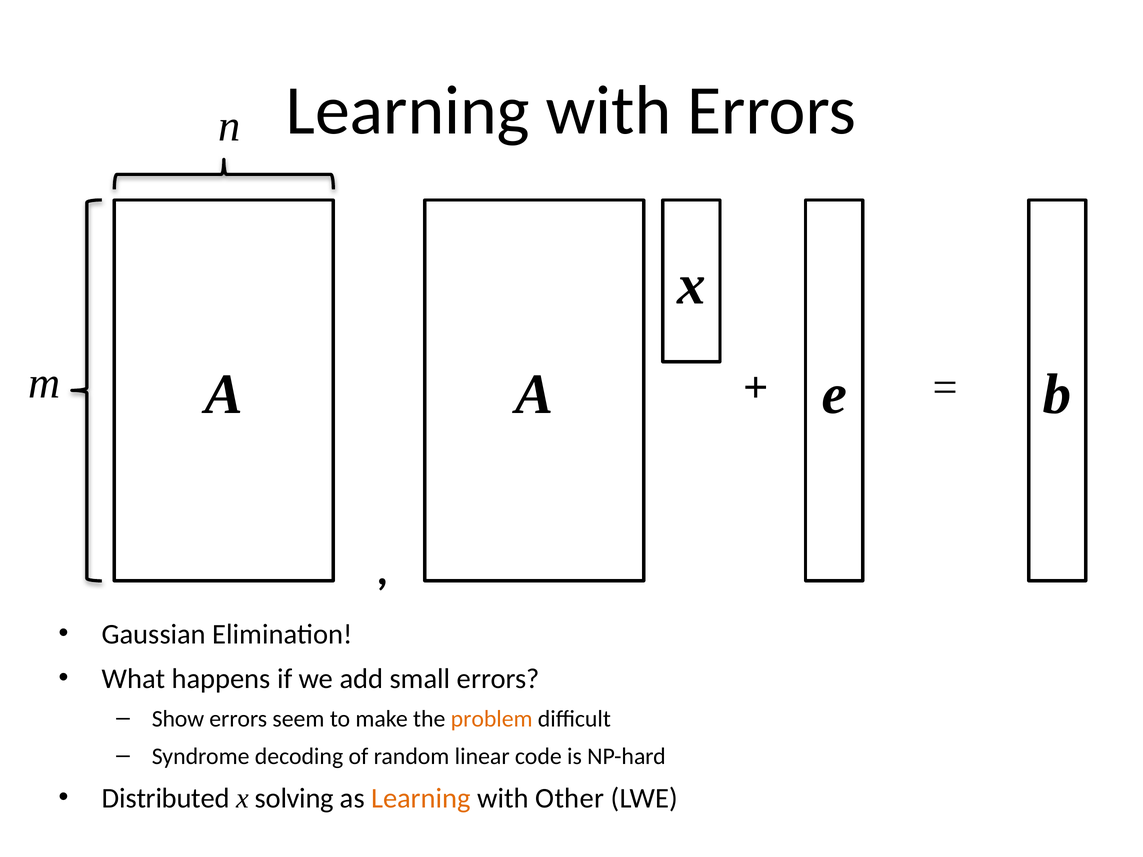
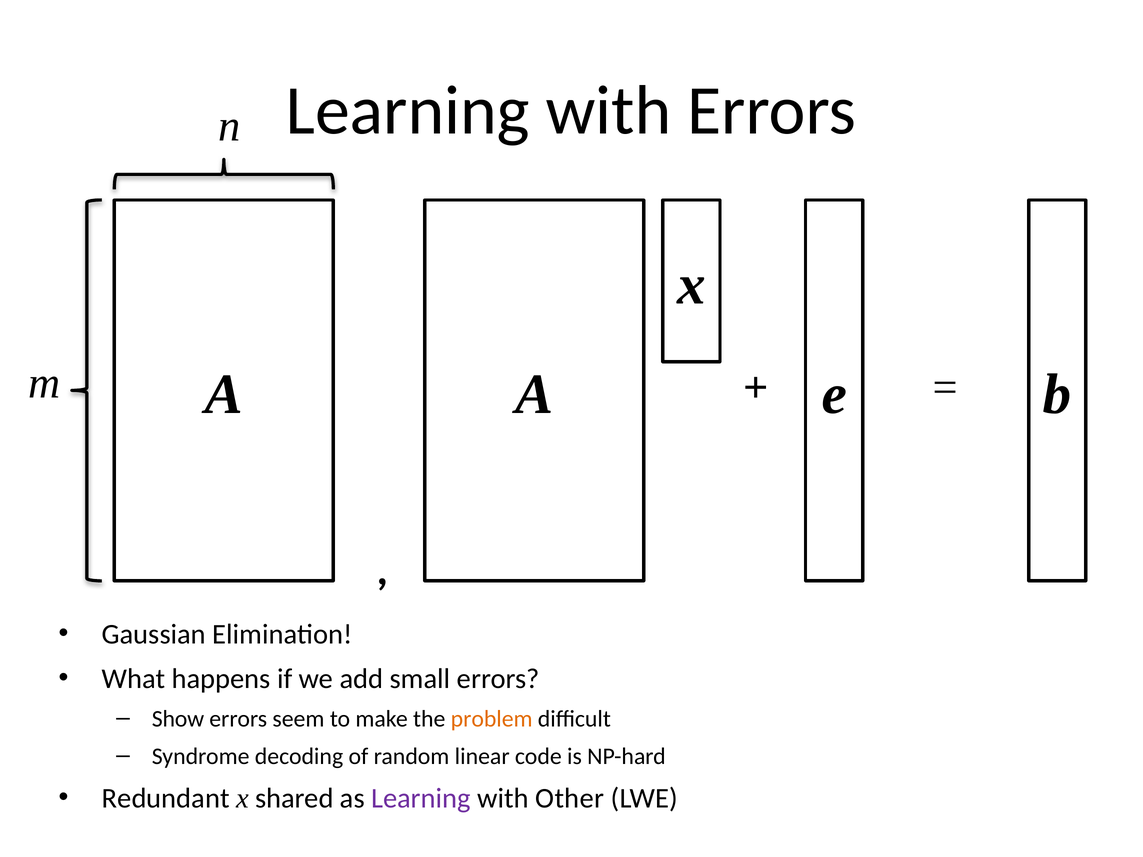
Distributed: Distributed -> Redundant
solving: solving -> shared
Learning at (421, 798) colour: orange -> purple
